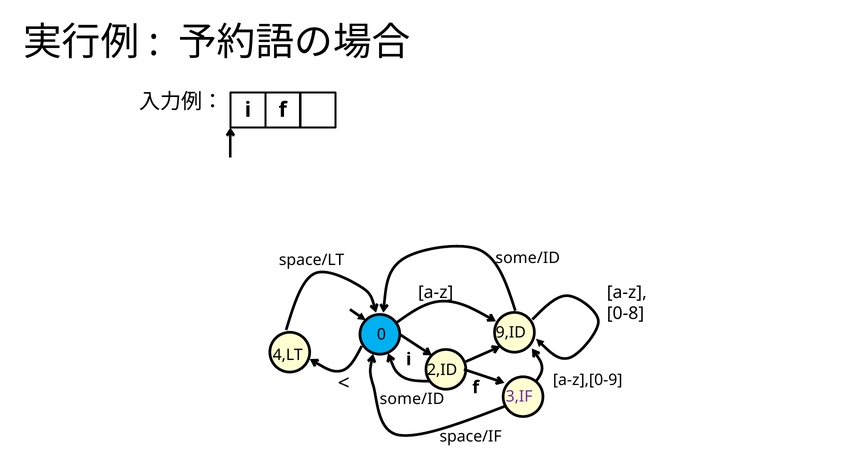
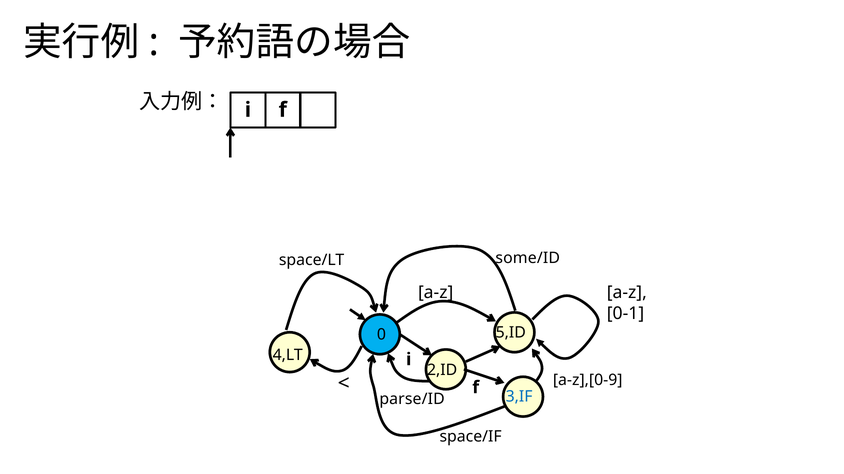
0-8: 0-8 -> 0-1
9,ID: 9,ID -> 5,ID
3,IF colour: purple -> blue
some/ID at (412, 400): some/ID -> parse/ID
